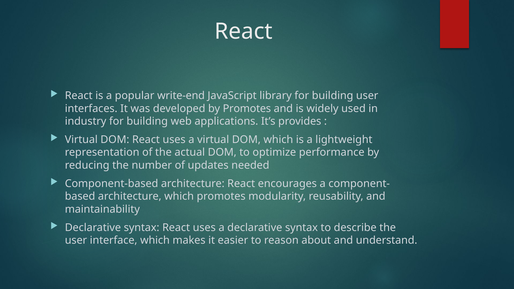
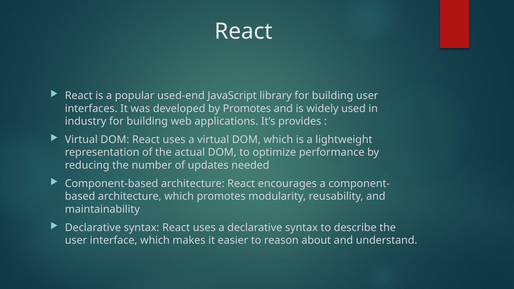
write-end: write-end -> used-end
